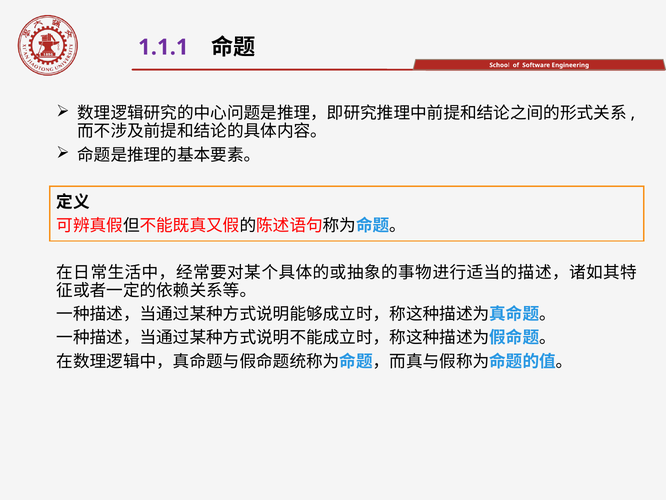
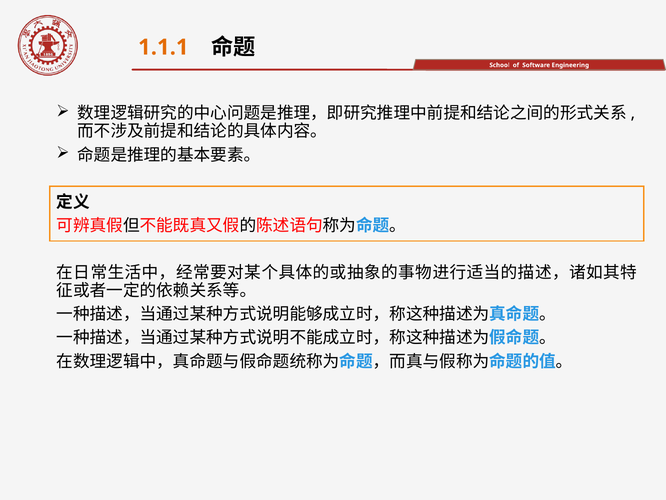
1.1.1 colour: purple -> orange
